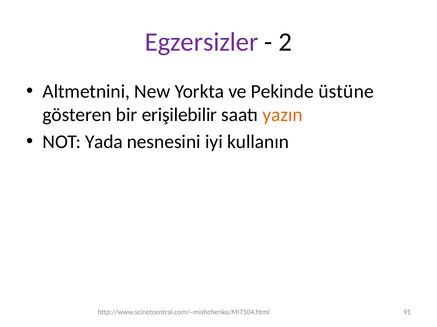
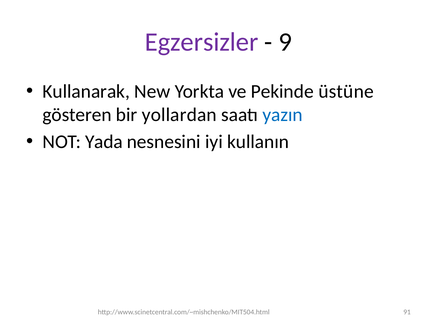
2: 2 -> 9
Altmetnini: Altmetnini -> Kullanarak
erişilebilir: erişilebilir -> yollardan
yazın colour: orange -> blue
